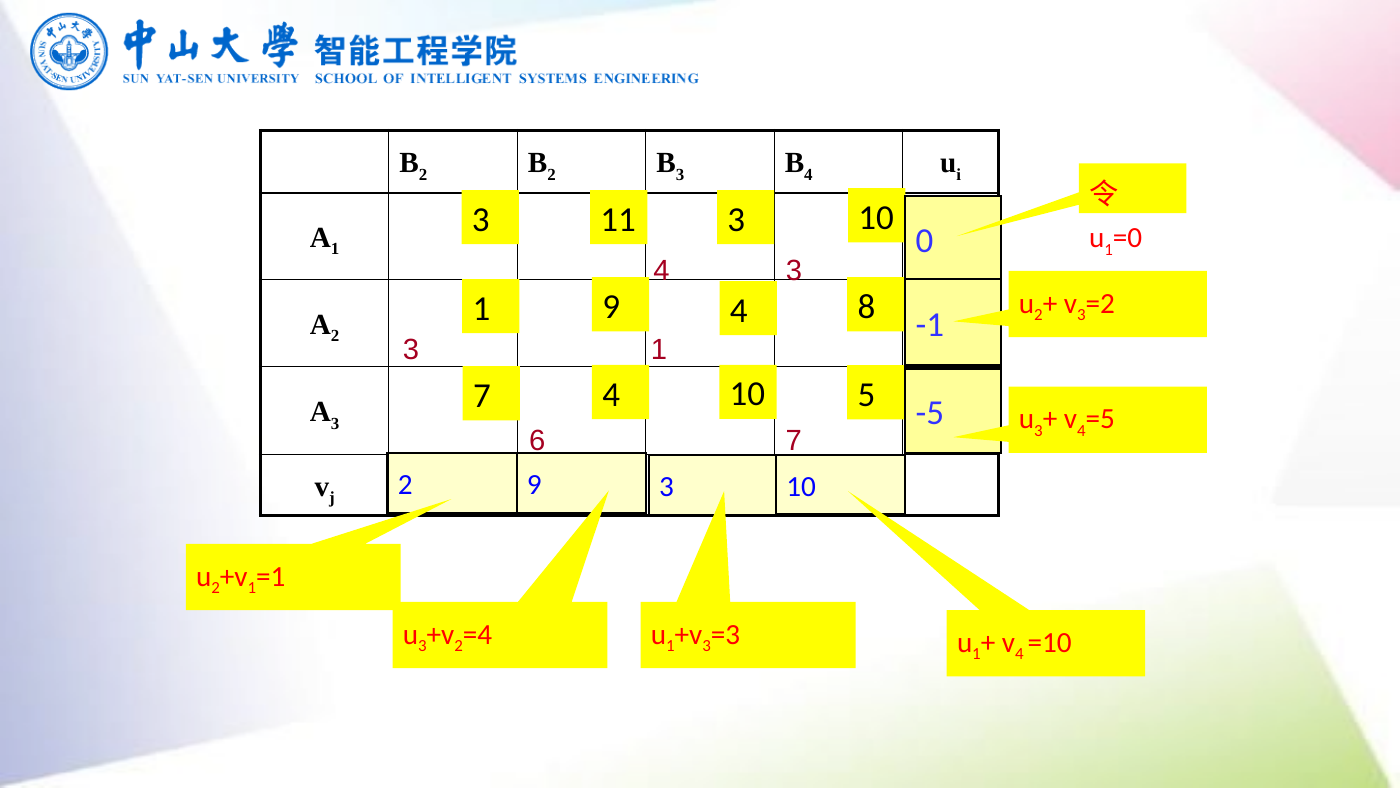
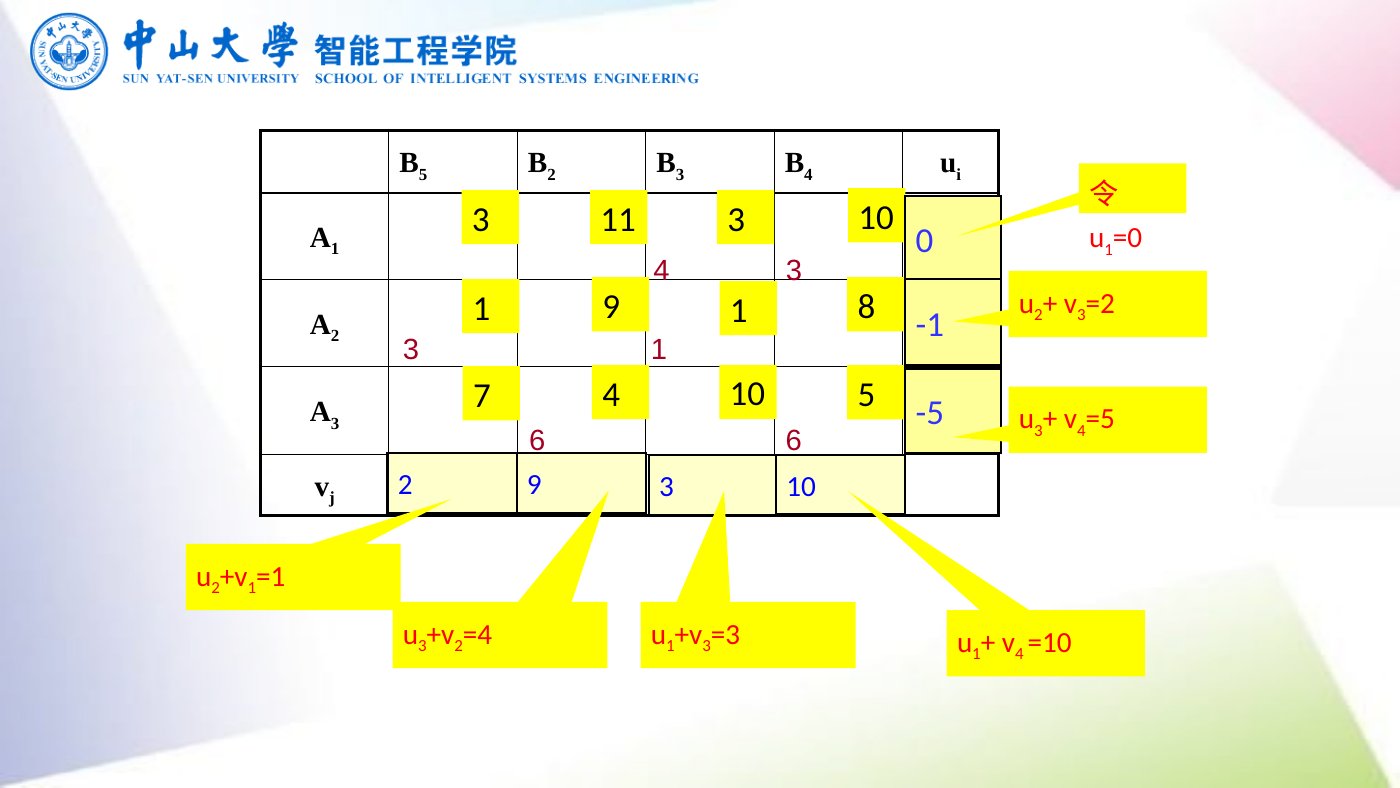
2 at (423, 174): 2 -> 5
9 4: 4 -> 1
6 7: 7 -> 6
